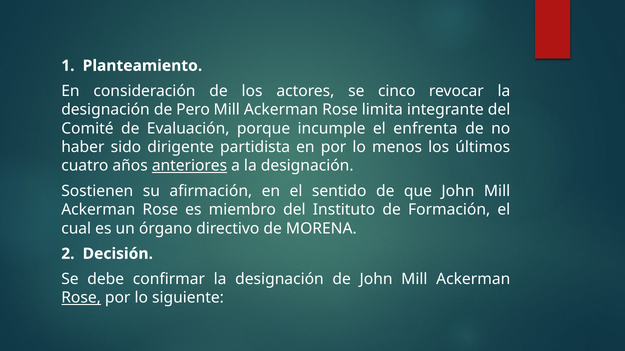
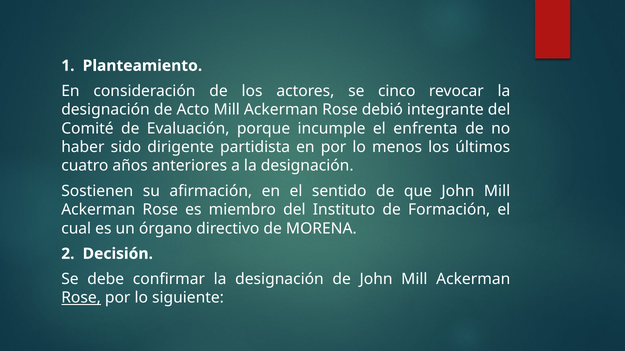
Pero: Pero -> Acto
limita: limita -> debió
anteriores underline: present -> none
